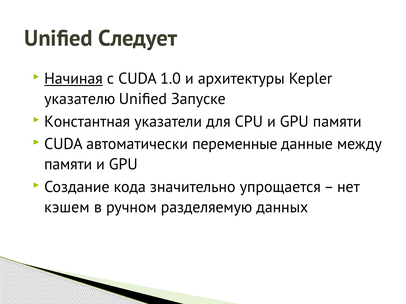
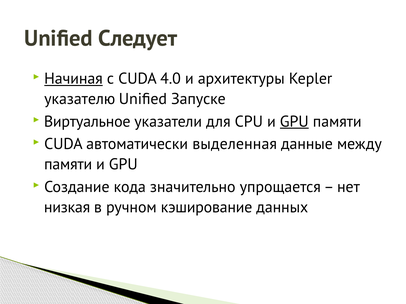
1.0: 1.0 -> 4.0
Константная: Константная -> Виртуальное
GPU at (294, 122) underline: none -> present
переменные: переменные -> выделенная
кэшем: кэшем -> низкая
разделяемую: разделяемую -> кэширование
